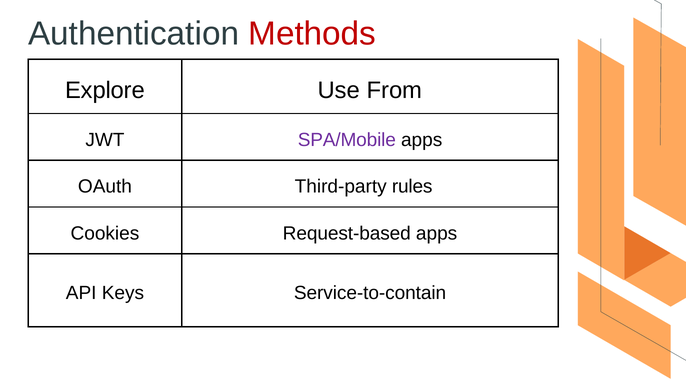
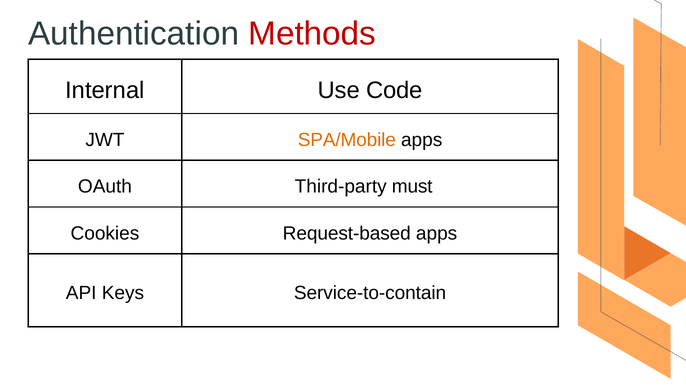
Explore: Explore -> Internal
From: From -> Code
SPA/Mobile colour: purple -> orange
rules: rules -> must
